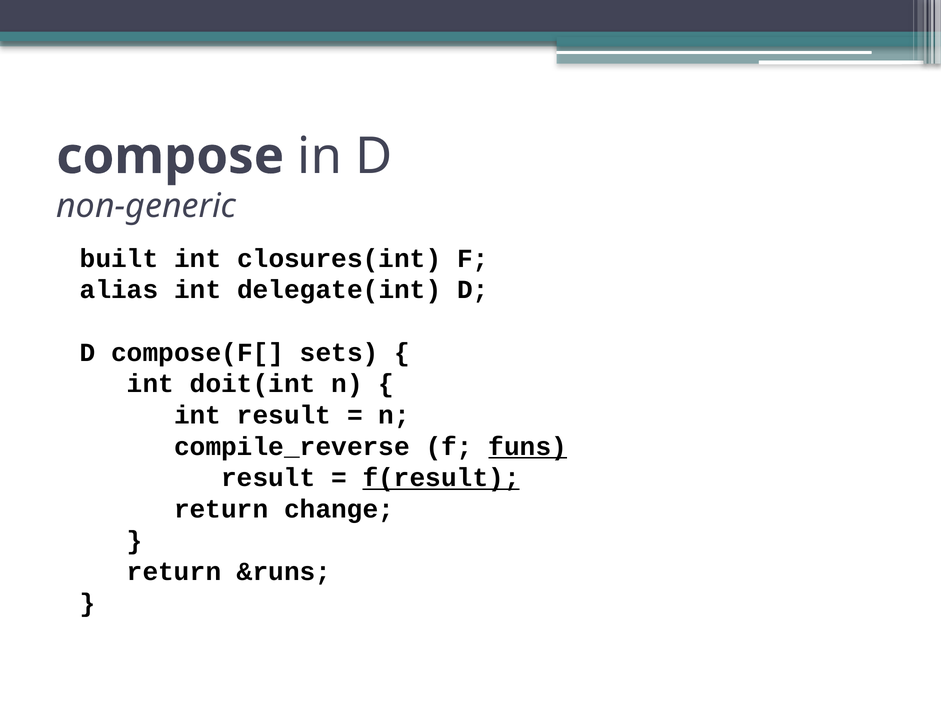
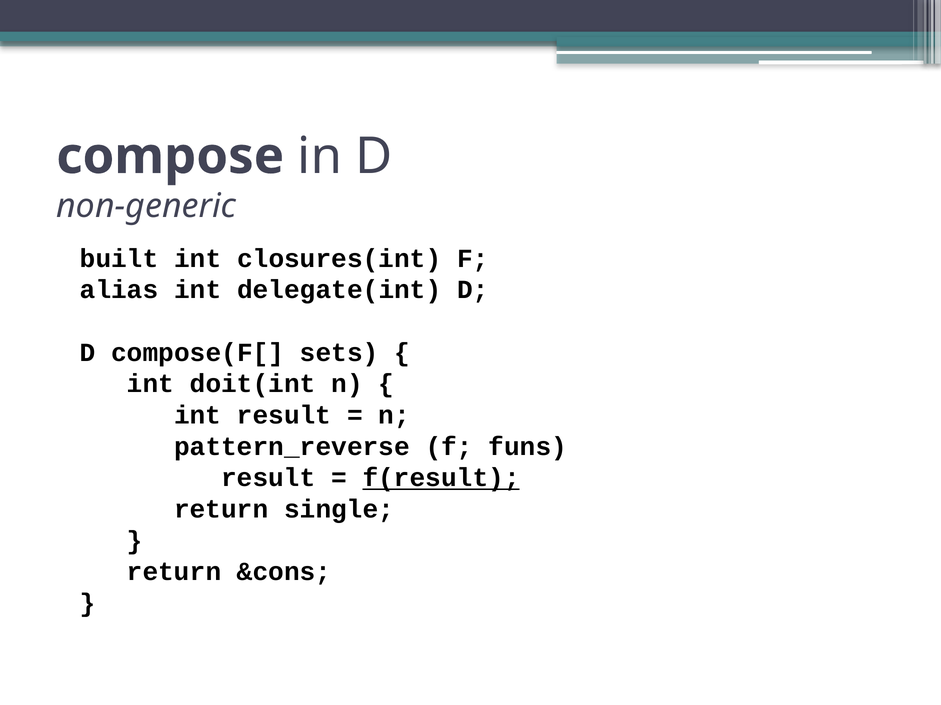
compile_reverse: compile_reverse -> pattern_reverse
funs underline: present -> none
change: change -> single
&runs: &runs -> &cons
